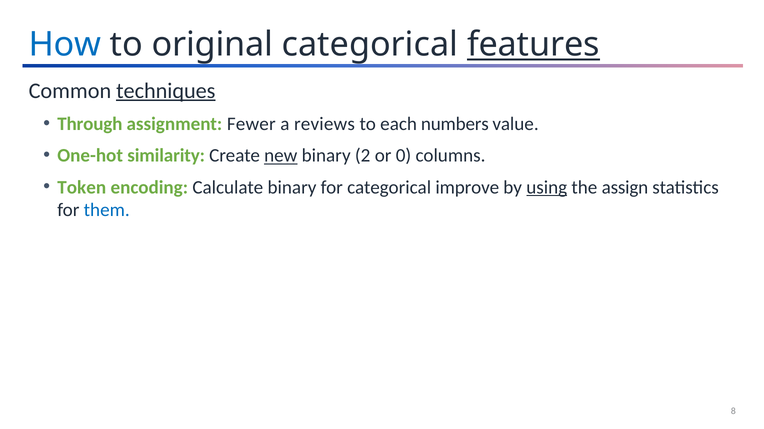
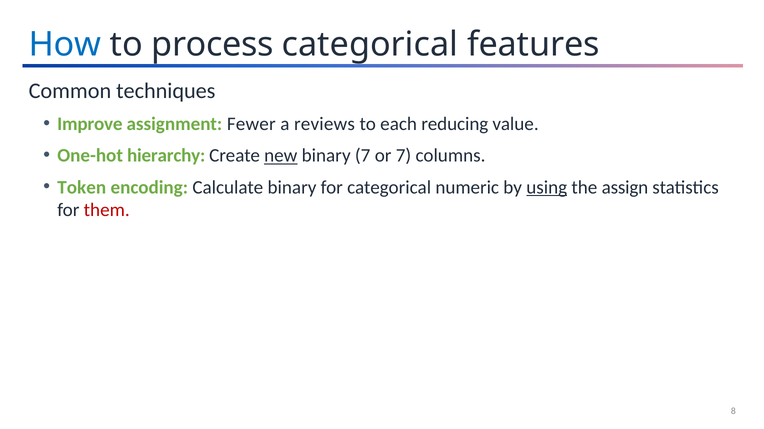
original: original -> process
features underline: present -> none
techniques underline: present -> none
Through: Through -> Improve
numbers: numbers -> reducing
similarity: similarity -> hierarchy
binary 2: 2 -> 7
or 0: 0 -> 7
improve: improve -> numeric
them colour: blue -> red
